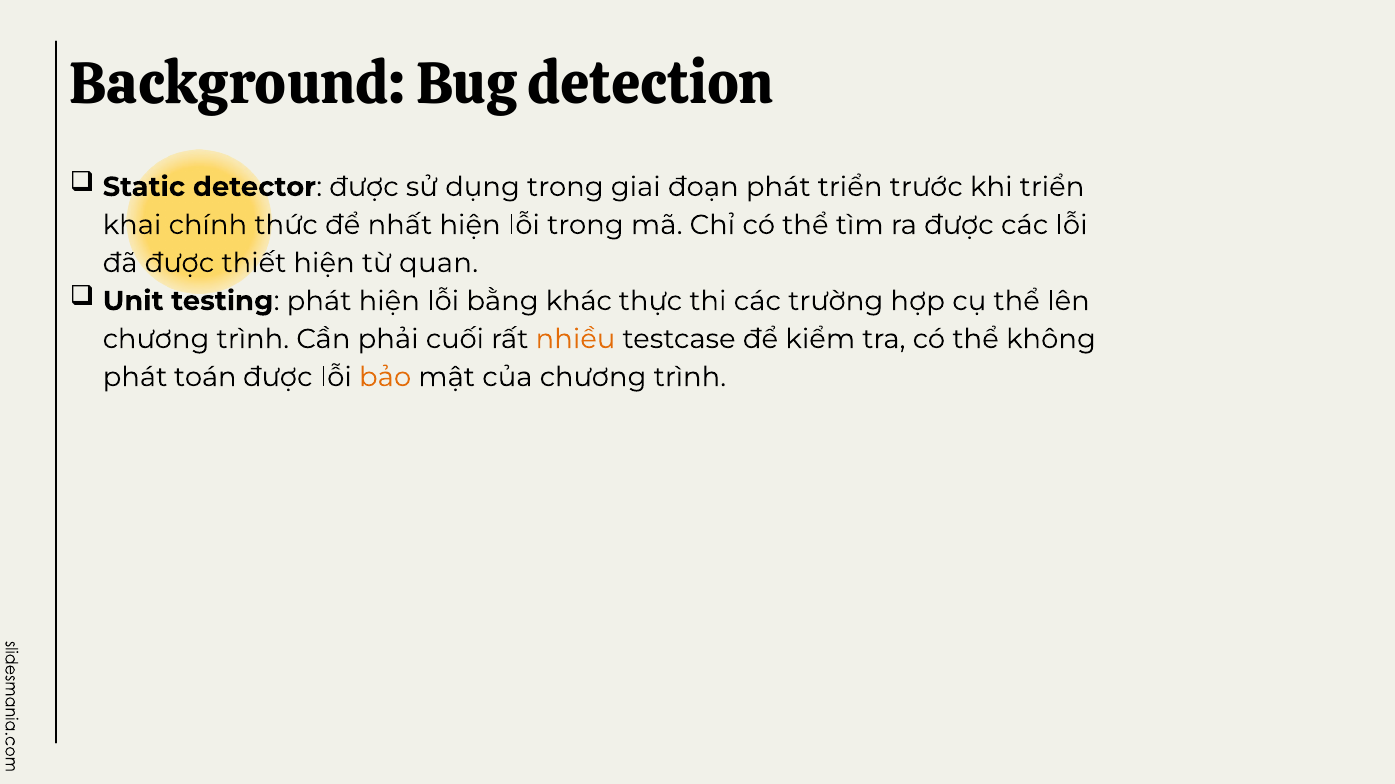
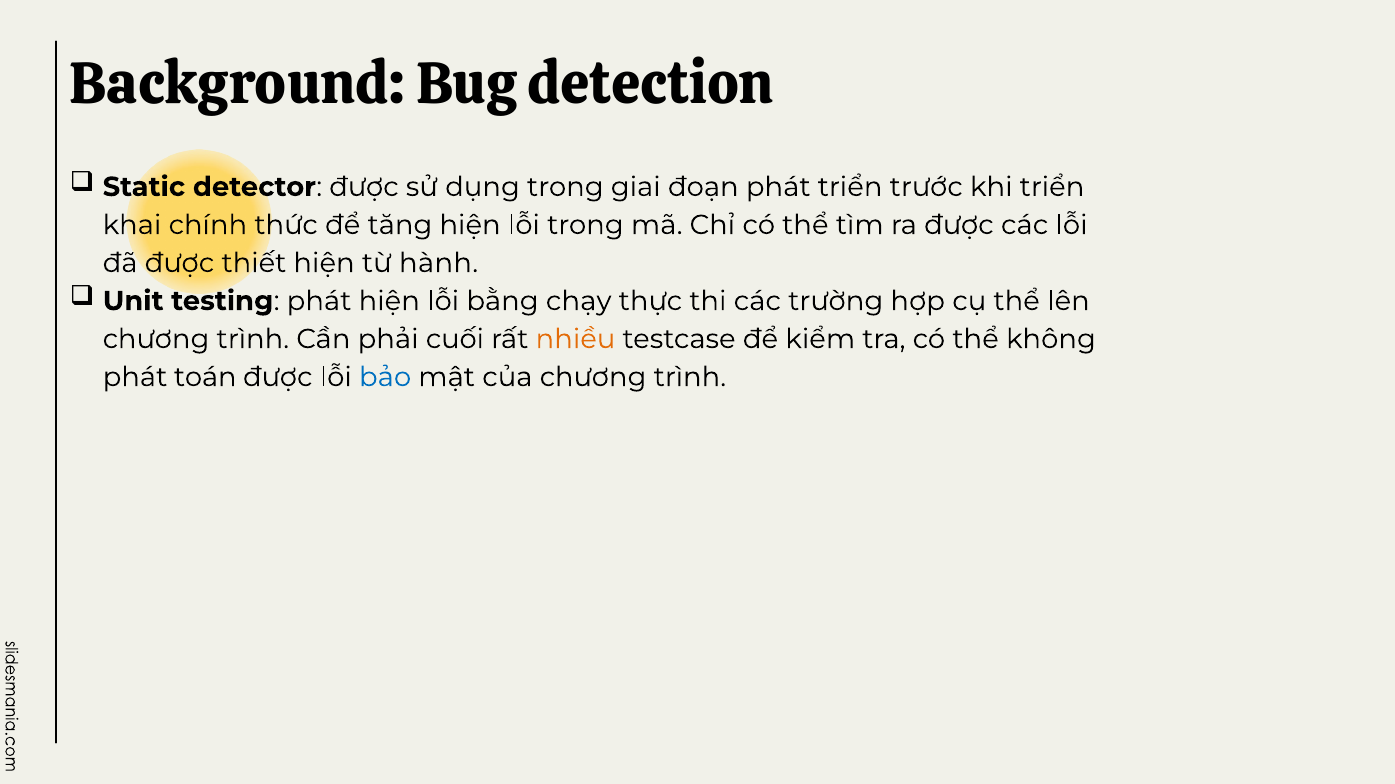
nhất: nhất -> tăng
quan: quan -> hành
khác: khác -> chạy
bảo colour: orange -> blue
